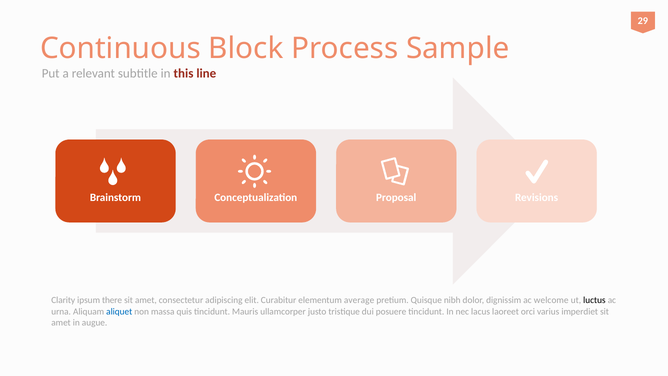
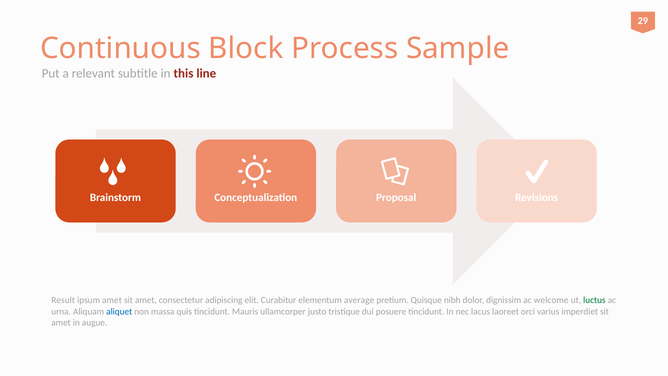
Clarity: Clarity -> Result
ipsum there: there -> amet
luctus colour: black -> green
